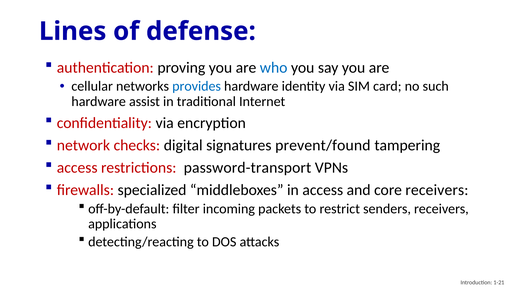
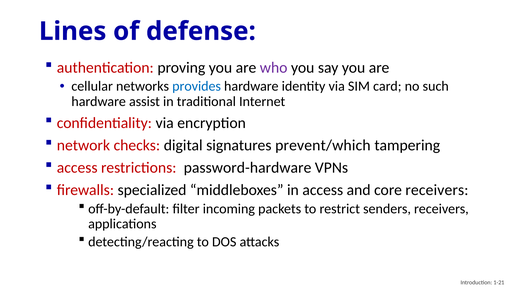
who colour: blue -> purple
prevent/found: prevent/found -> prevent/which
password-transport: password-transport -> password-hardware
